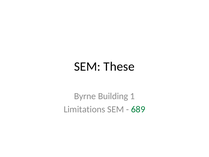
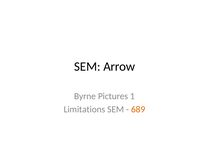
These: These -> Arrow
Building: Building -> Pictures
689 colour: green -> orange
